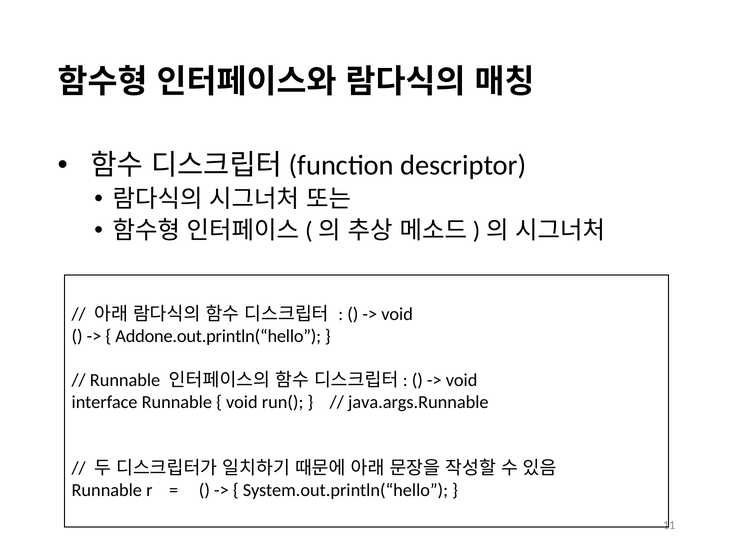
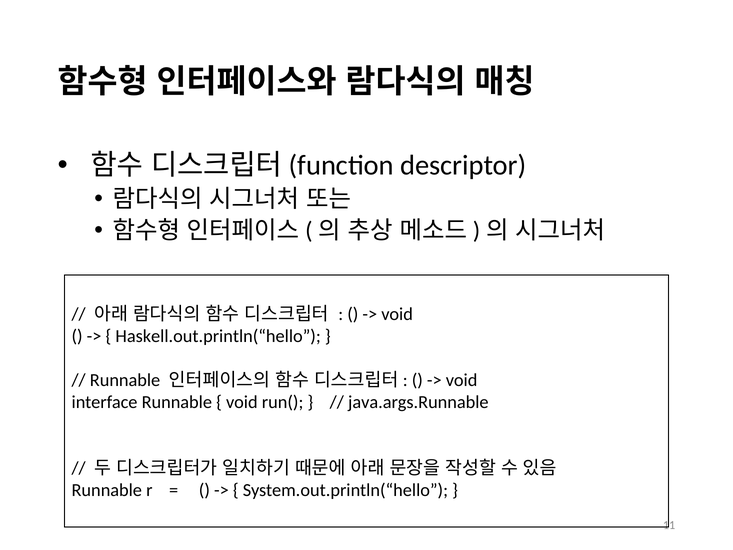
Addone.out.println(“hello: Addone.out.println(“hello -> Haskell.out.println(“hello
